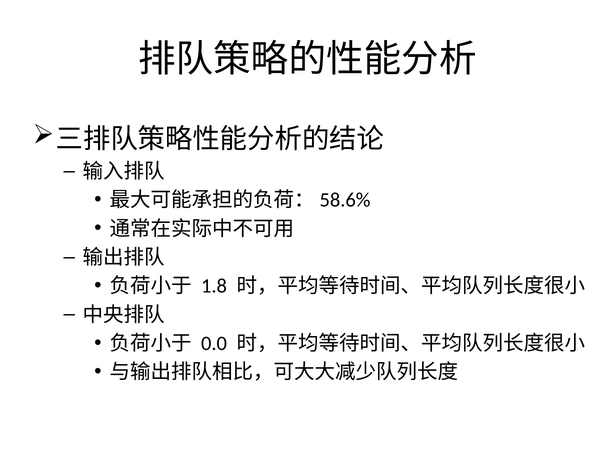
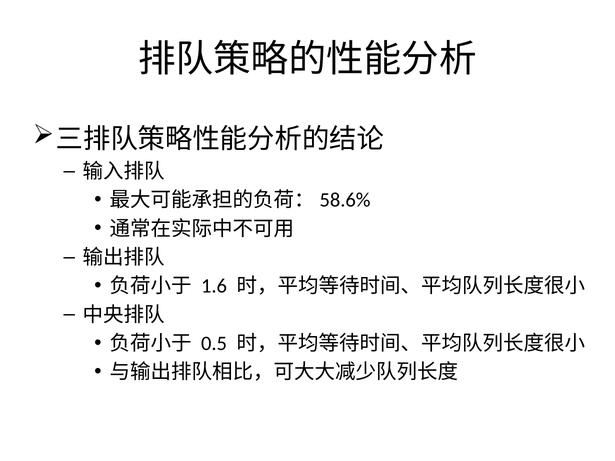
1.8: 1.8 -> 1.6
0.0: 0.0 -> 0.5
